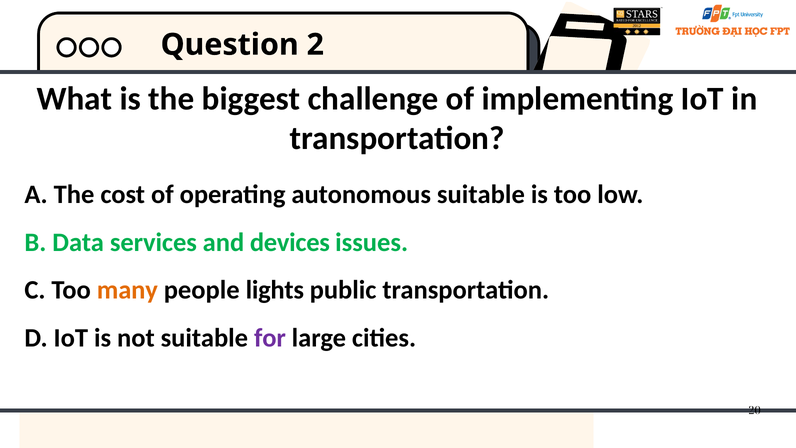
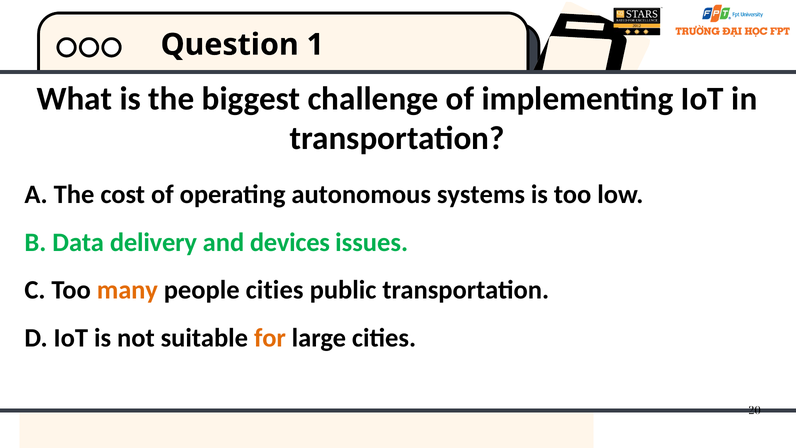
2: 2 -> 1
autonomous suitable: suitable -> systems
services: services -> delivery
people lights: lights -> cities
for colour: purple -> orange
